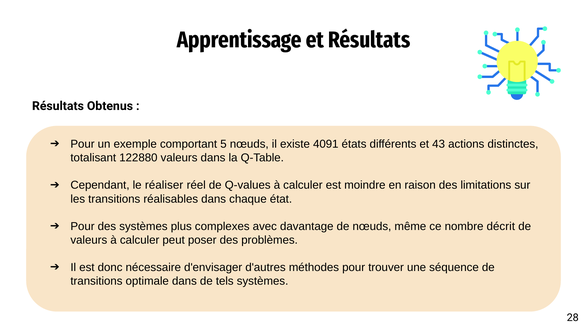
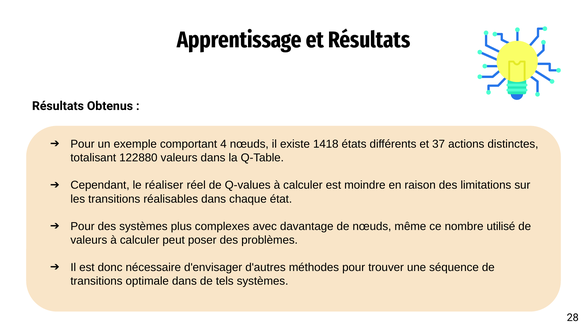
5: 5 -> 4
4091: 4091 -> 1418
43: 43 -> 37
décrit: décrit -> utilisé
